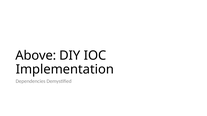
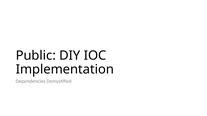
Above: Above -> Public
